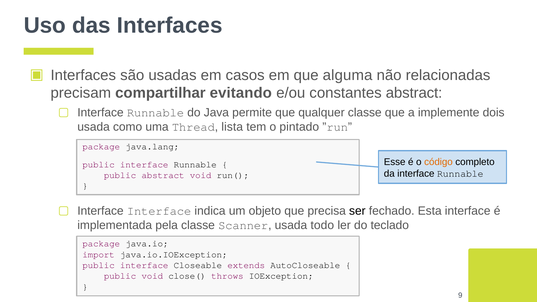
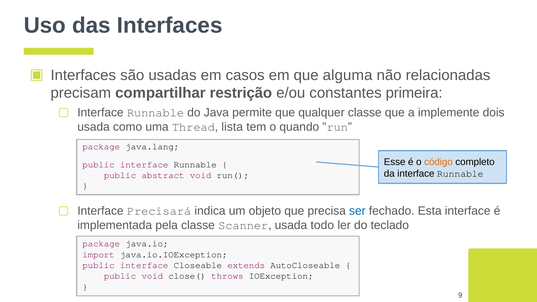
evitando: evitando -> restrição
constantes abstract: abstract -> primeira
pintado: pintado -> quando
Interface Interface: Interface -> Precisará
ser colour: black -> blue
